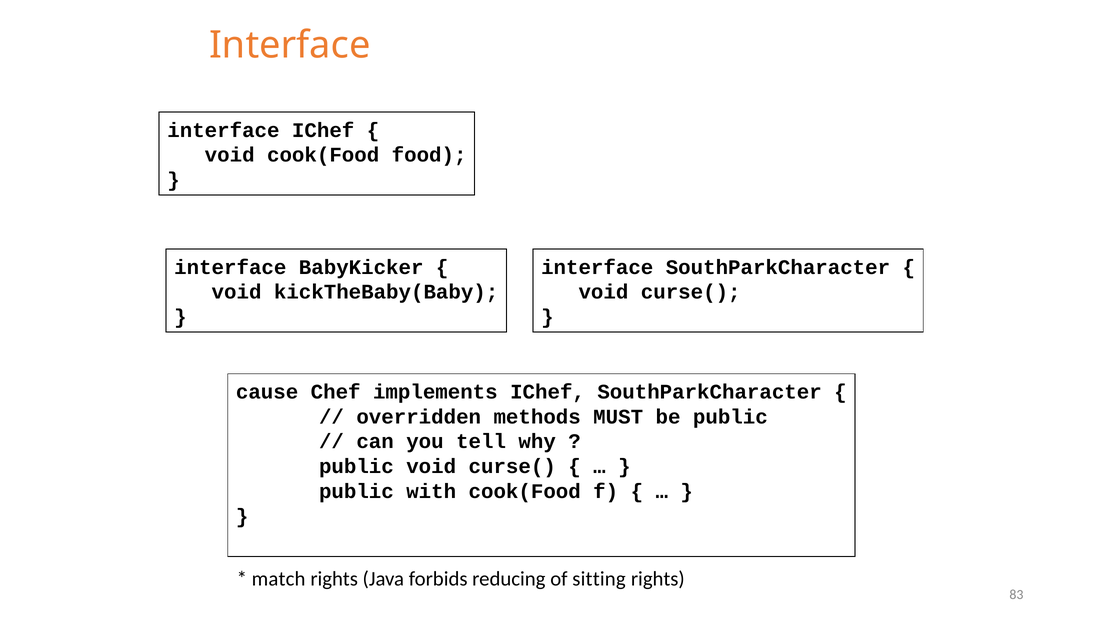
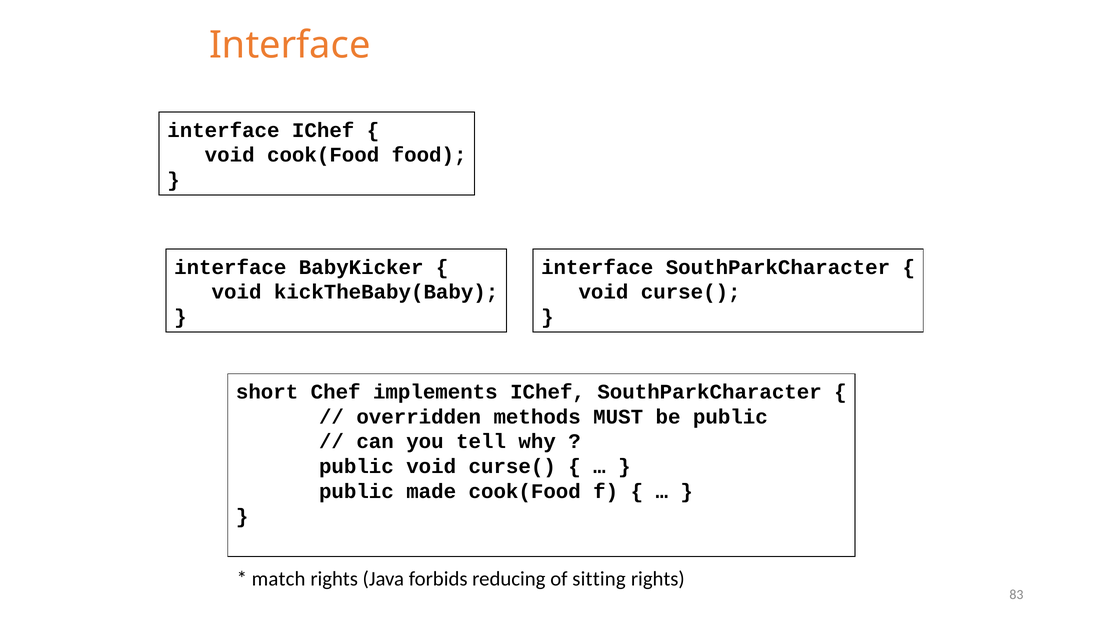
cause: cause -> short
with: with -> made
